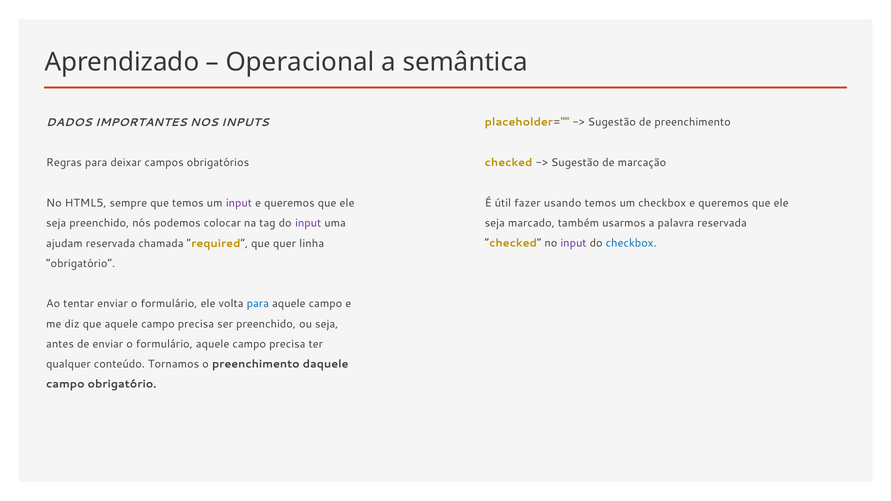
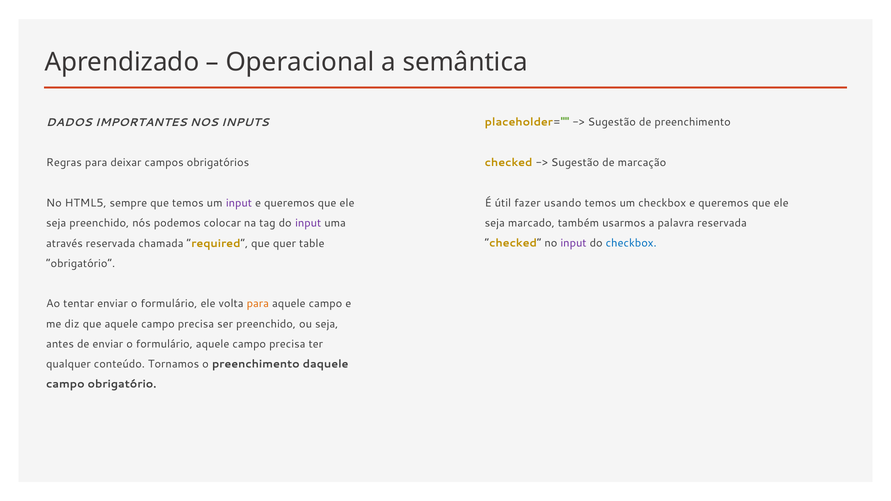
ajudam: ajudam -> através
linha: linha -> table
para at (258, 304) colour: blue -> orange
